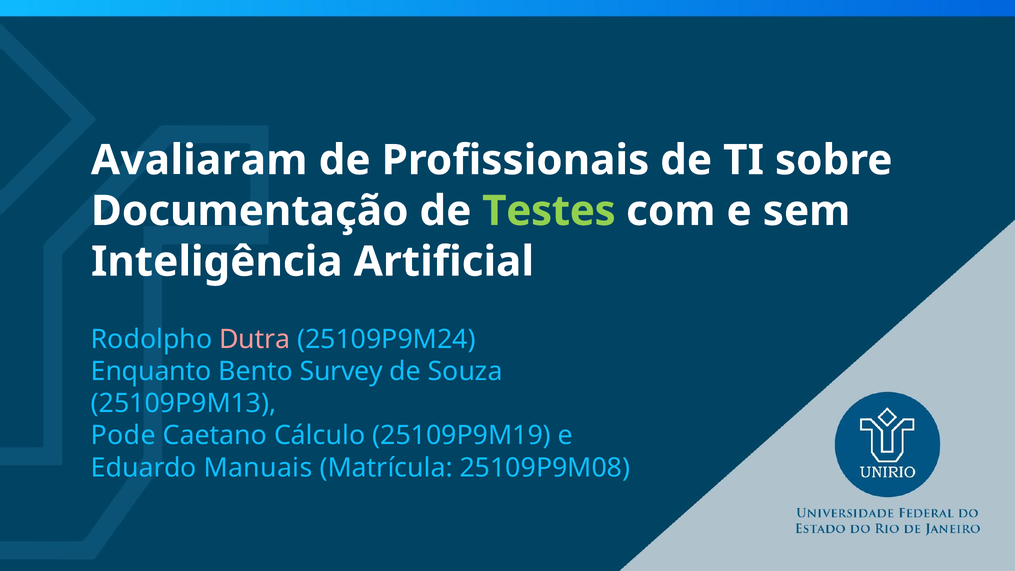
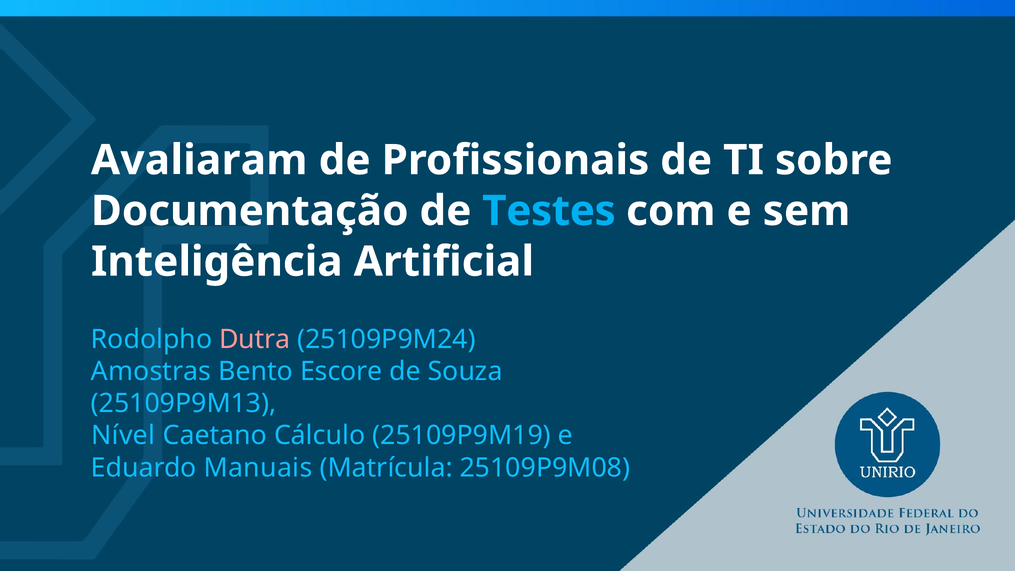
Testes colour: light green -> light blue
Enquanto: Enquanto -> Amostras
Survey: Survey -> Escore
Pode: Pode -> Nível
